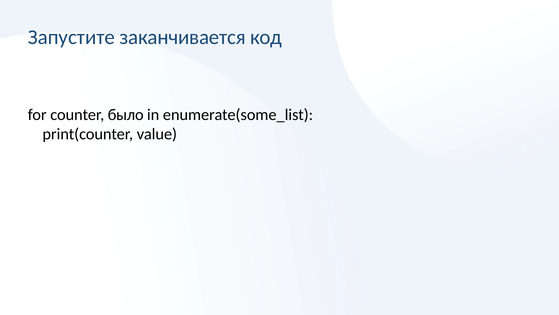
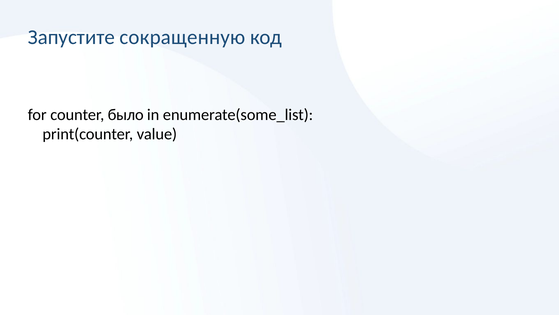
заканчивается: заканчивается -> сокращенную
